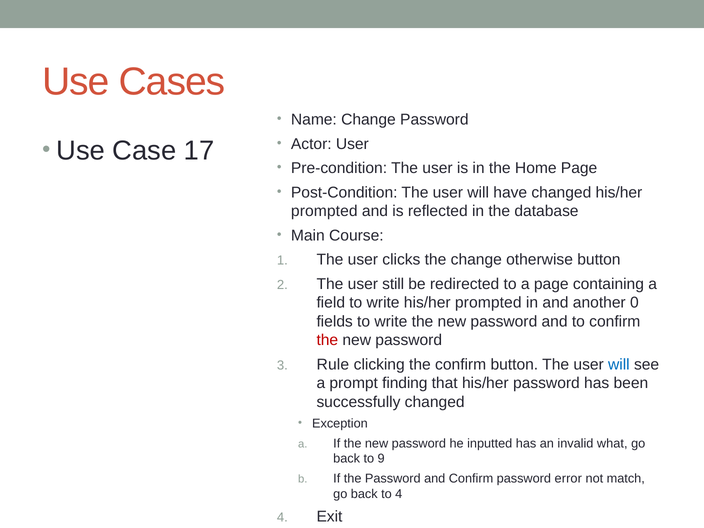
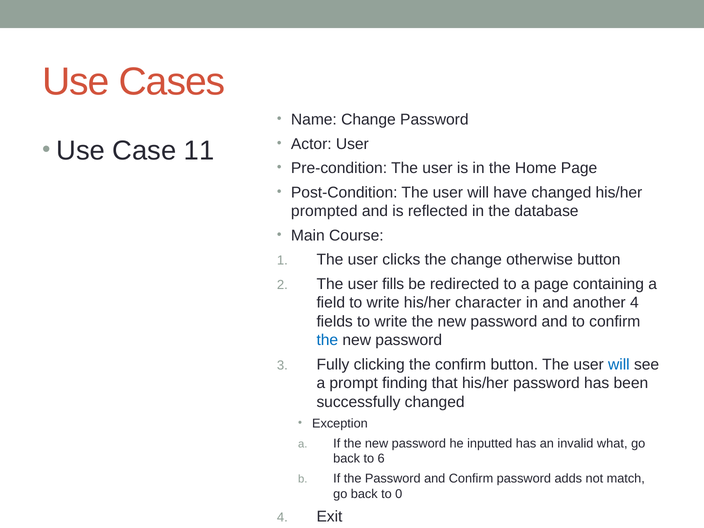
17: 17 -> 11
still: still -> fills
write his/her prompted: prompted -> character
another 0: 0 -> 4
the at (327, 340) colour: red -> blue
Rule: Rule -> Fully
9: 9 -> 6
error: error -> adds
to 4: 4 -> 0
